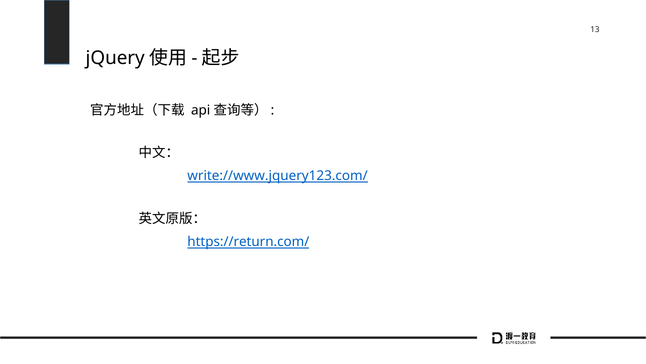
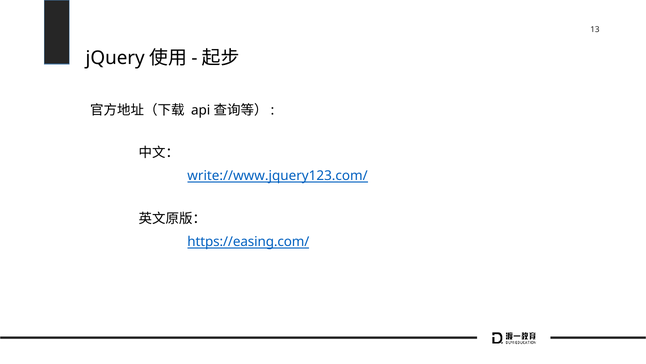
https://return.com/: https://return.com/ -> https://easing.com/
